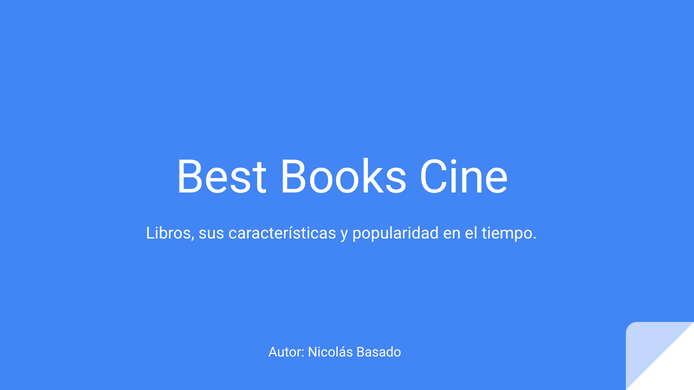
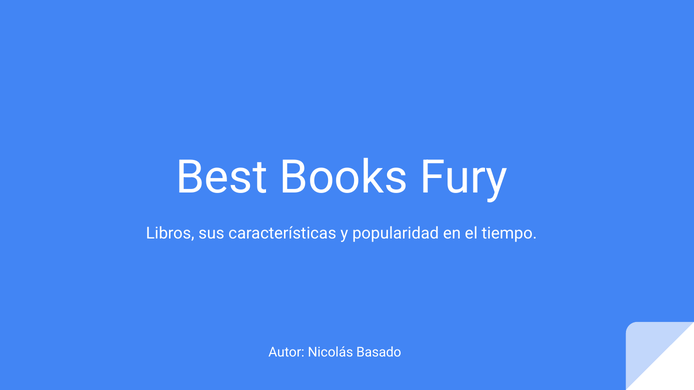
Cine: Cine -> Fury
